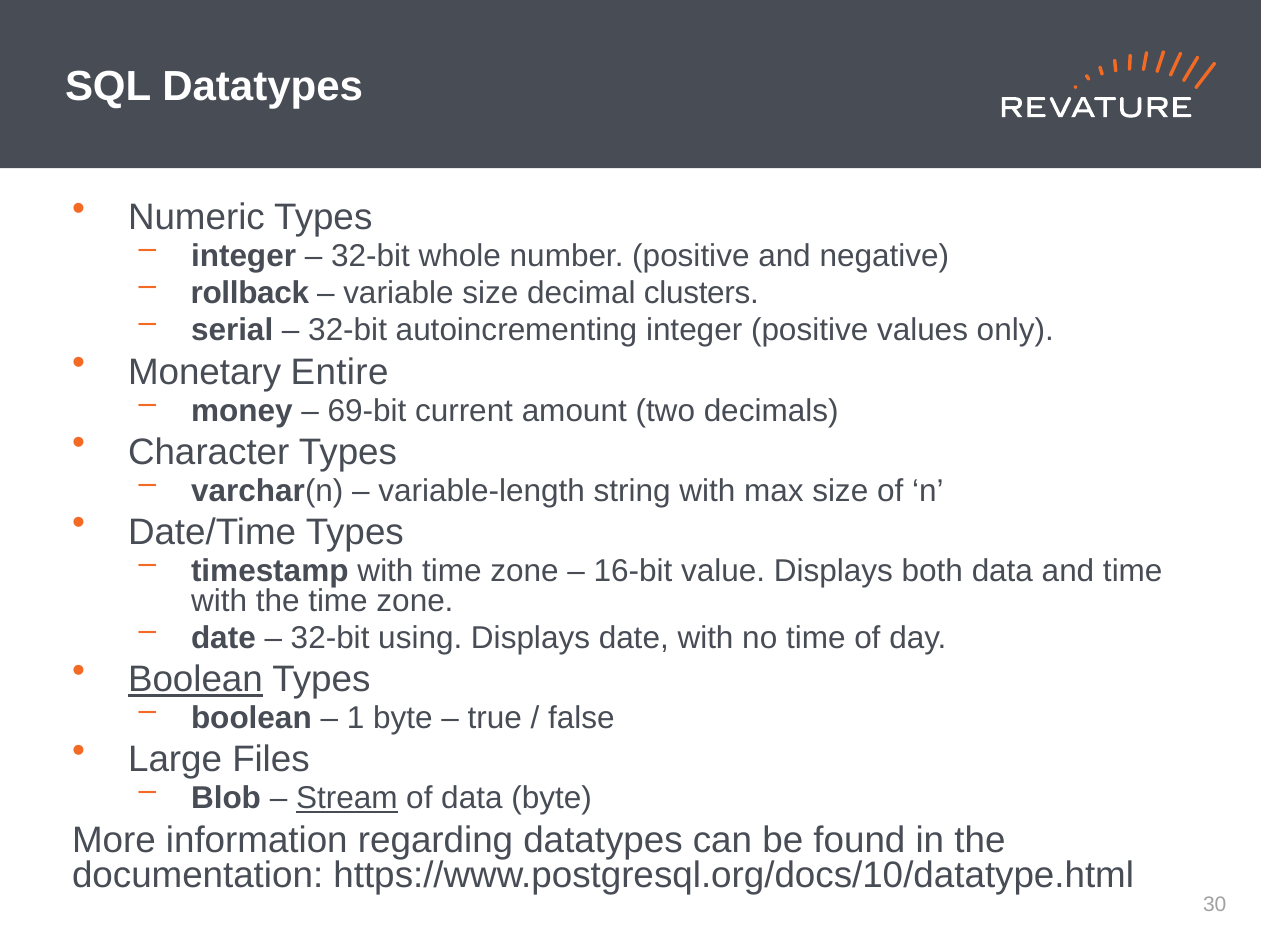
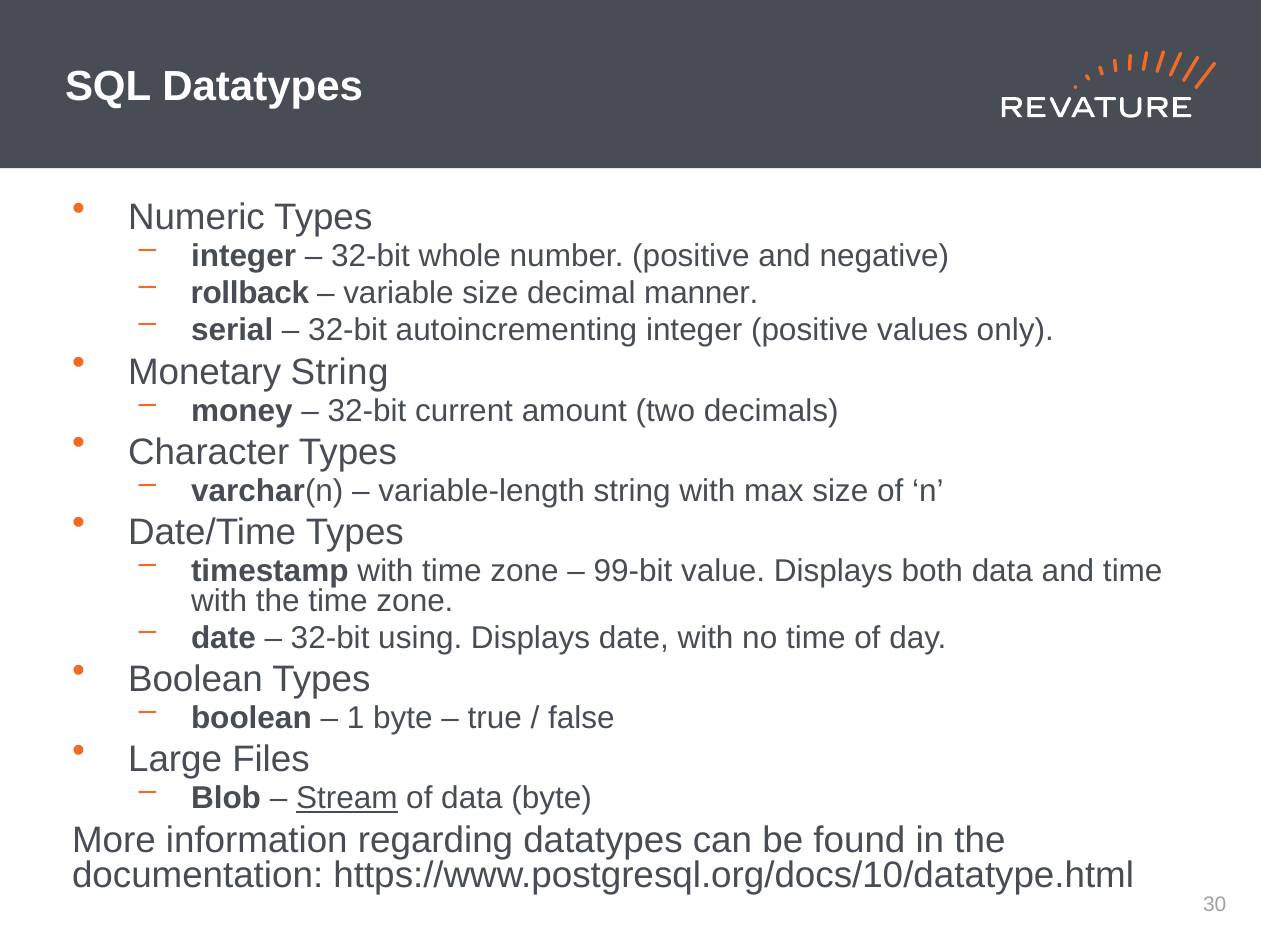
clusters: clusters -> manner
Monetary Entire: Entire -> String
69-bit at (367, 411): 69-bit -> 32-bit
16-bit: 16-bit -> 99-bit
Boolean at (195, 679) underline: present -> none
